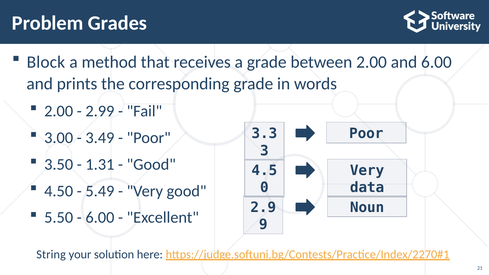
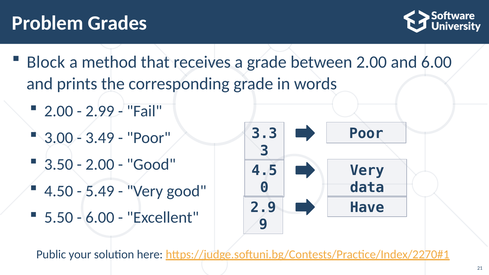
1.31 at (100, 164): 1.31 -> 2.00
Noun: Noun -> Have
String: String -> Public
